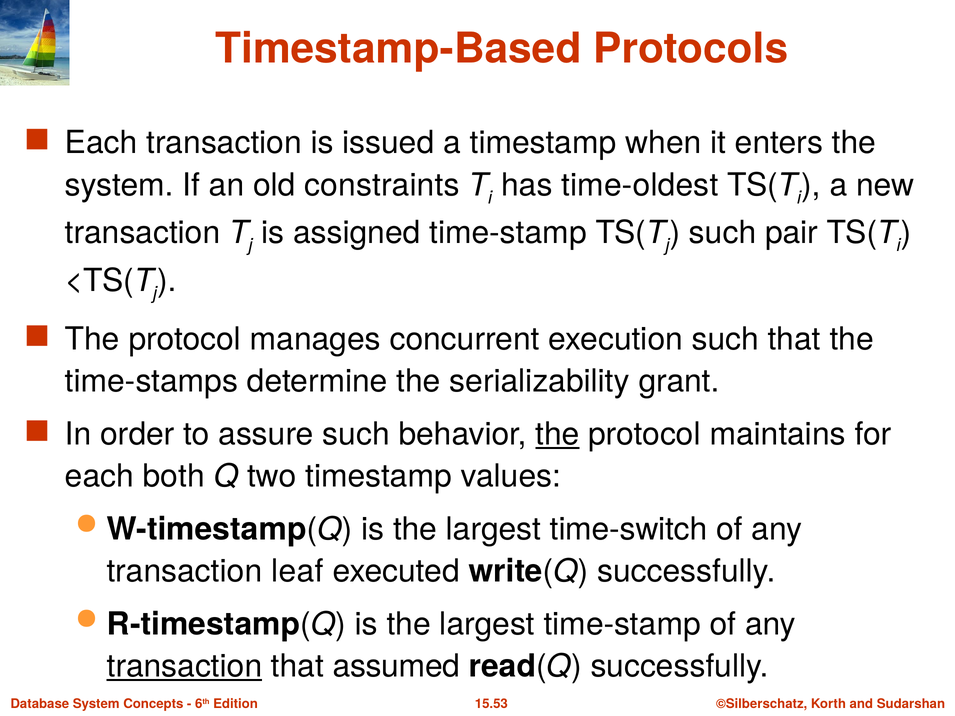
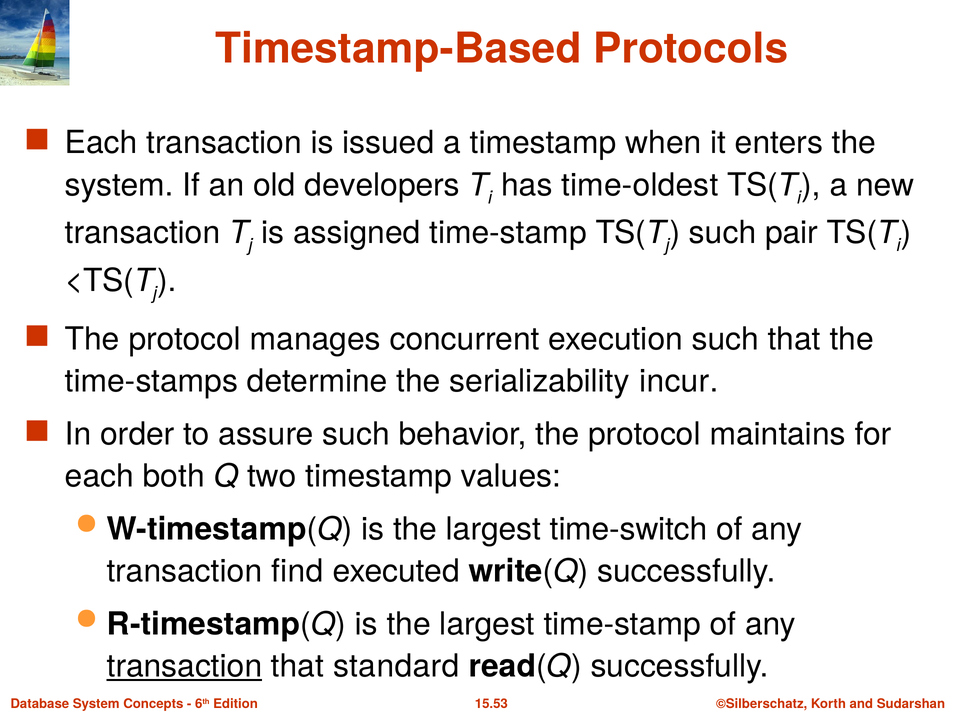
constraints: constraints -> developers
grant: grant -> incur
the at (557, 434) underline: present -> none
leaf: leaf -> find
assumed: assumed -> standard
